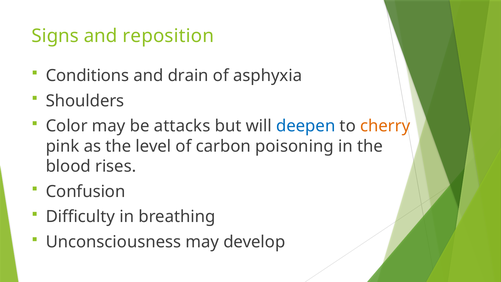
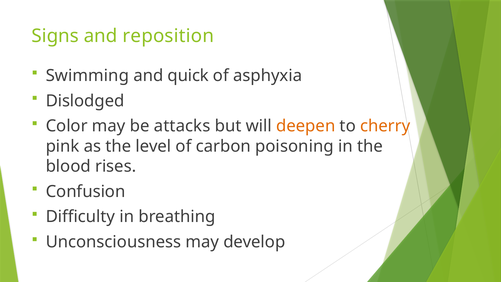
Conditions: Conditions -> Swimming
drain: drain -> quick
Shoulders: Shoulders -> Dislodged
deepen colour: blue -> orange
